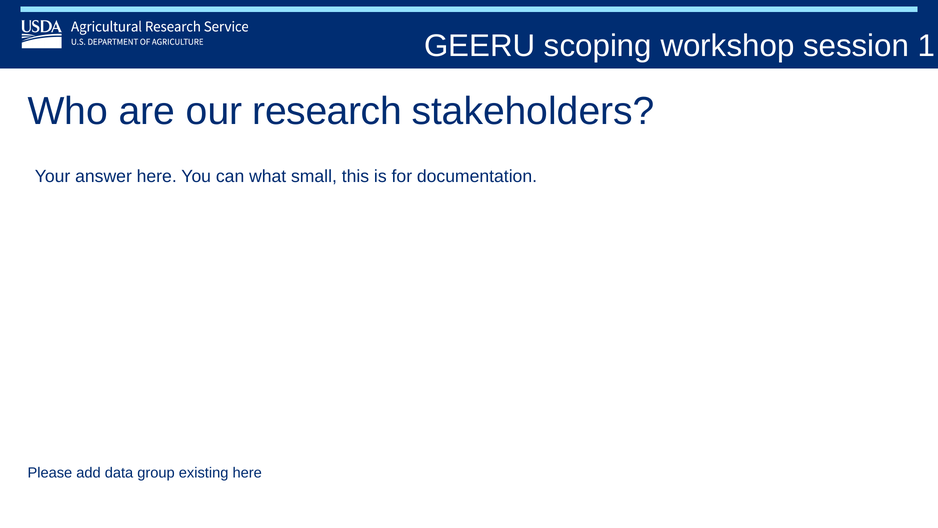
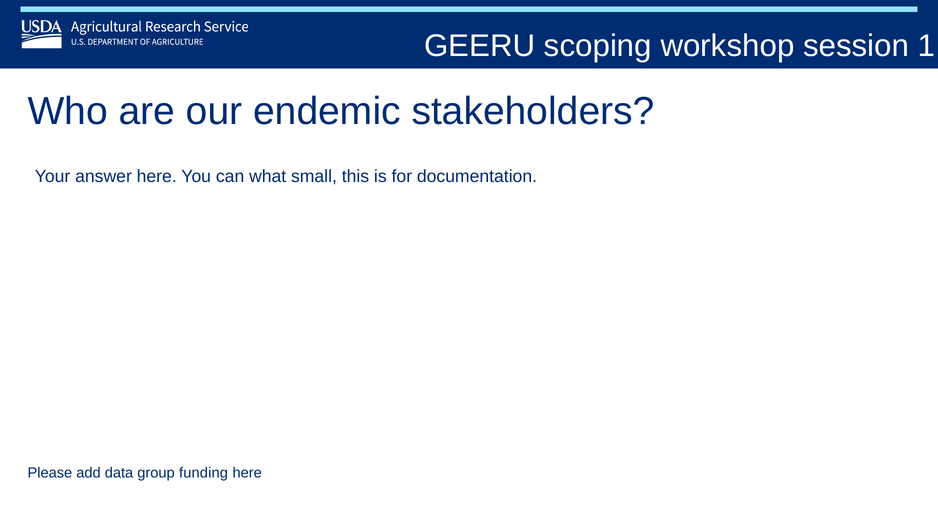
research: research -> endemic
existing: existing -> funding
